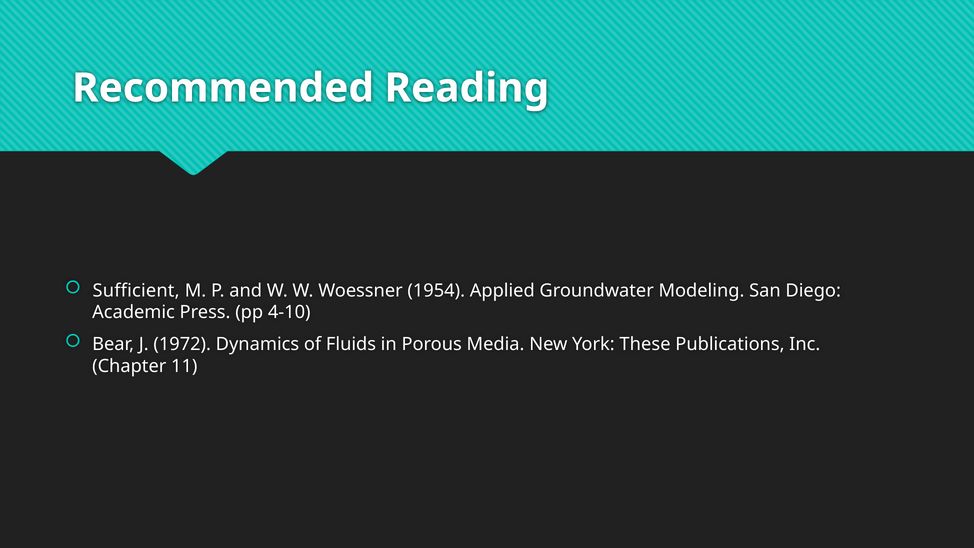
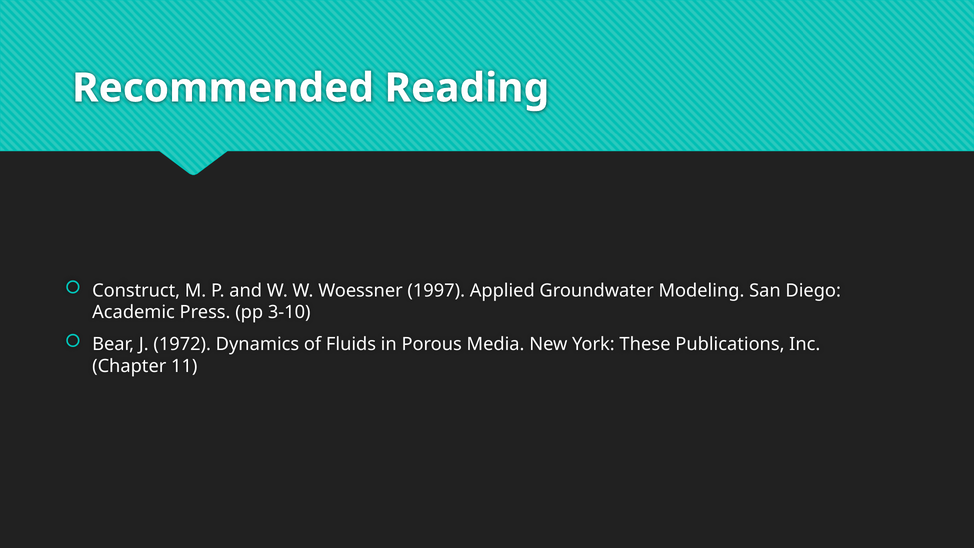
Sufficient: Sufficient -> Construct
1954: 1954 -> 1997
4-10: 4-10 -> 3-10
